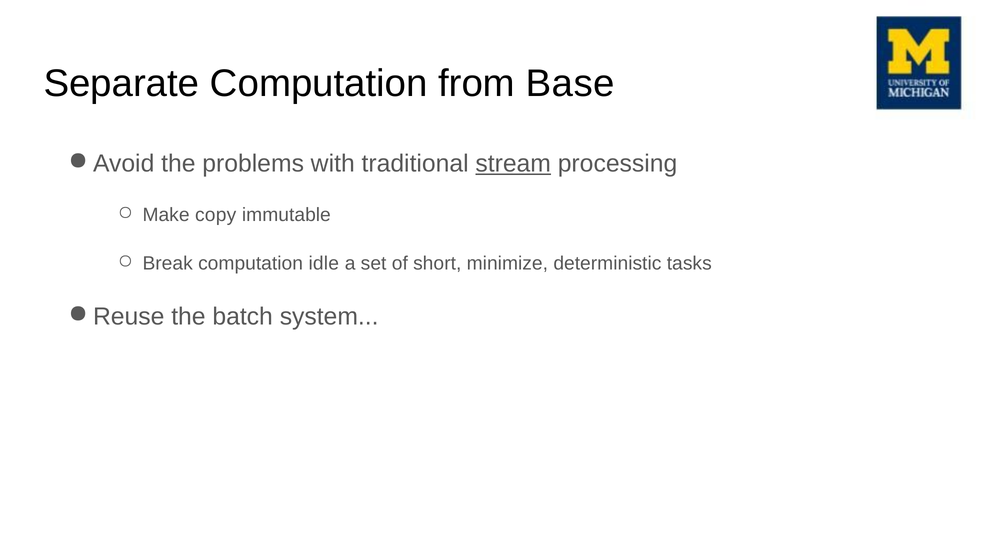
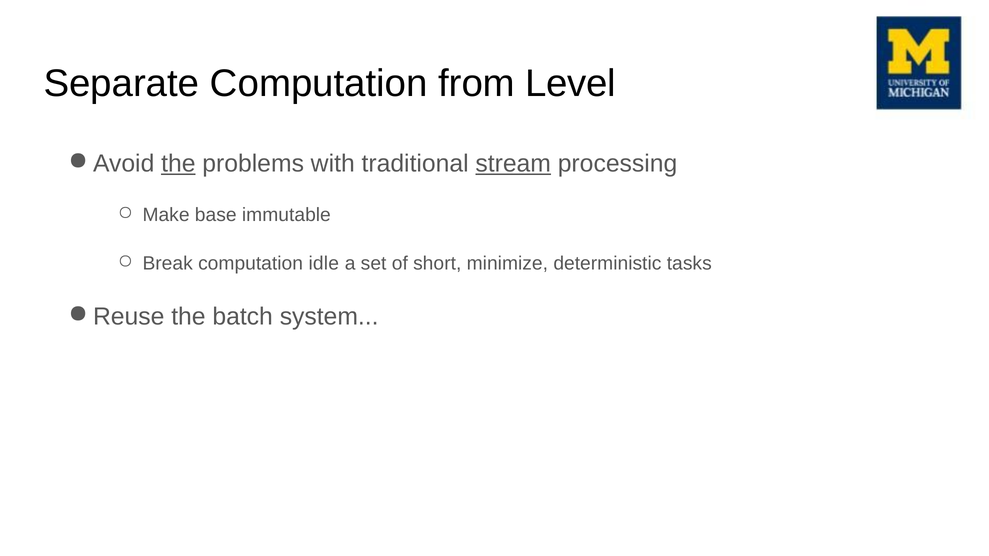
Base: Base -> Level
the at (178, 164) underline: none -> present
copy: copy -> base
